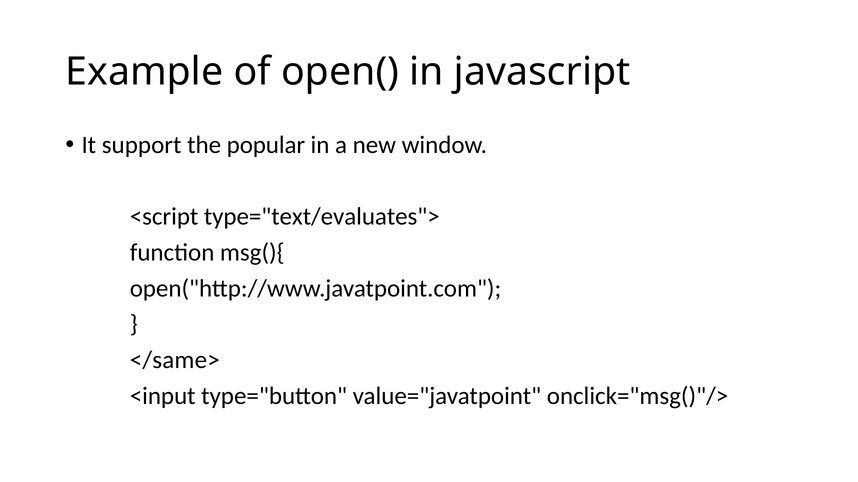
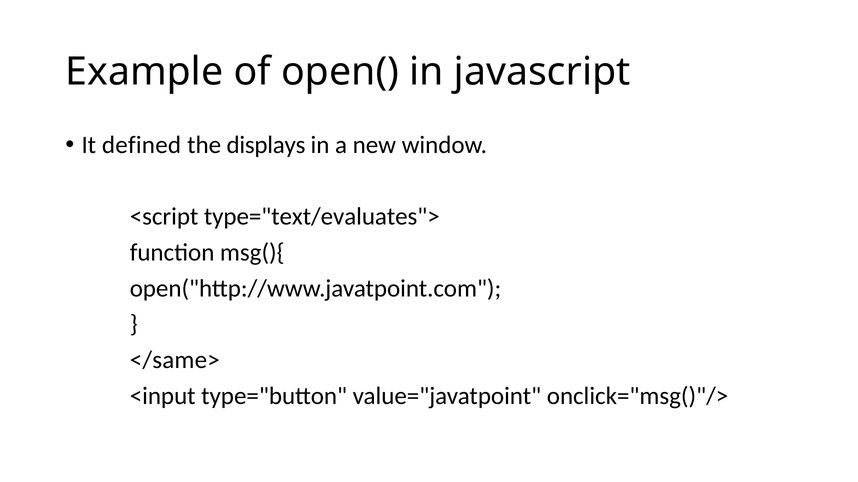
support: support -> defined
popular: popular -> displays
